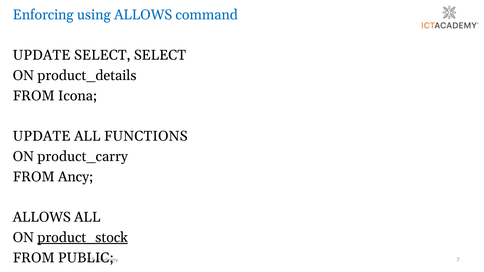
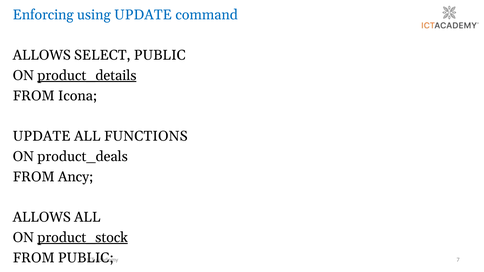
using ALLOWS: ALLOWS -> UPDATE
UPDATE at (42, 55): UPDATE -> ALLOWS
SELECT SELECT: SELECT -> PUBLIC
product_details underline: none -> present
product_carry: product_carry -> product_deals
